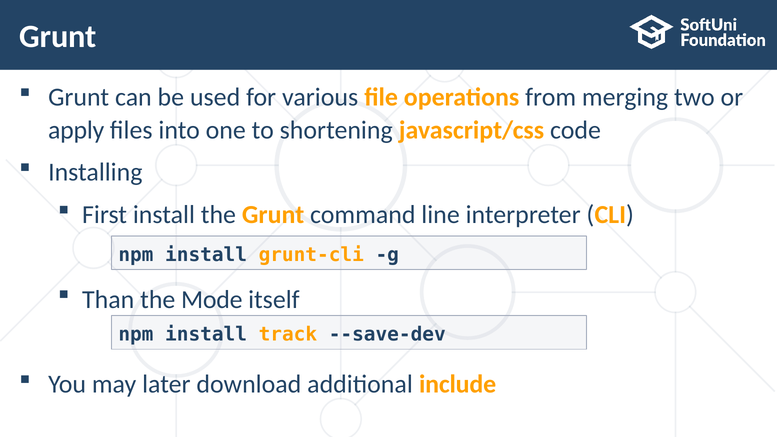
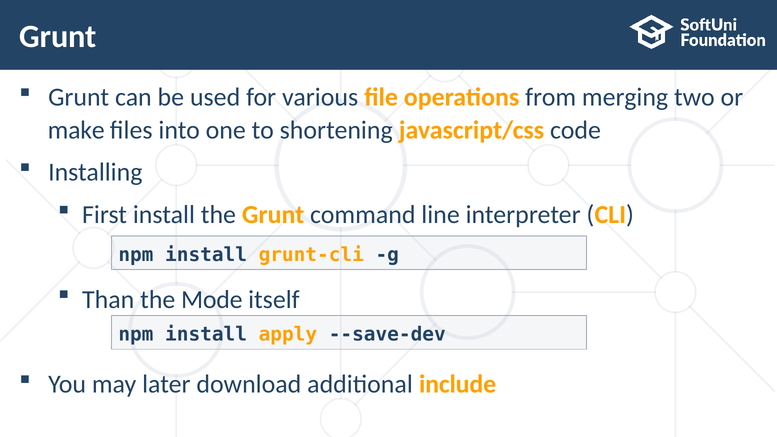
apply: apply -> make
track: track -> apply
